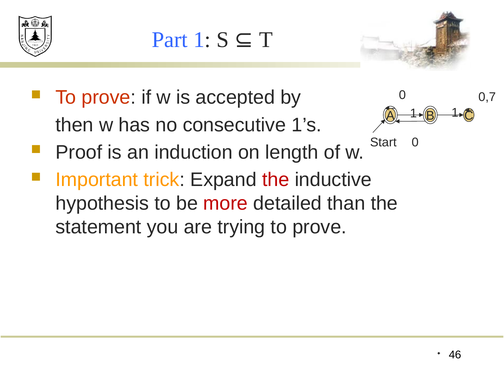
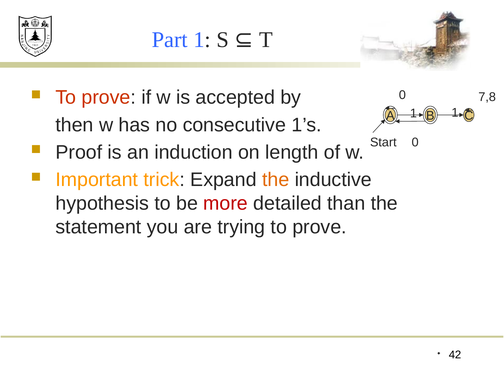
0,7: 0,7 -> 7,8
the at (276, 180) colour: red -> orange
46: 46 -> 42
